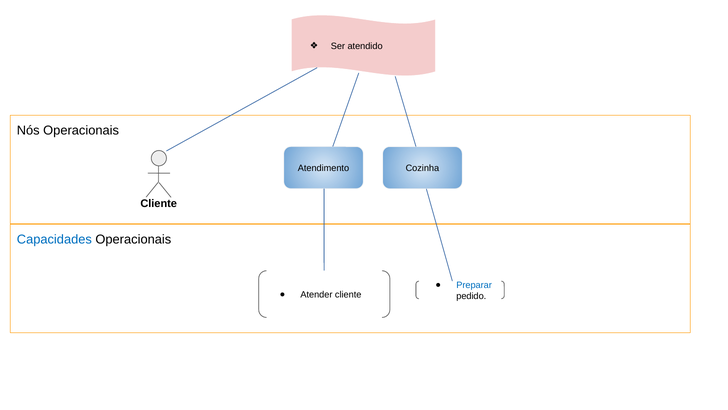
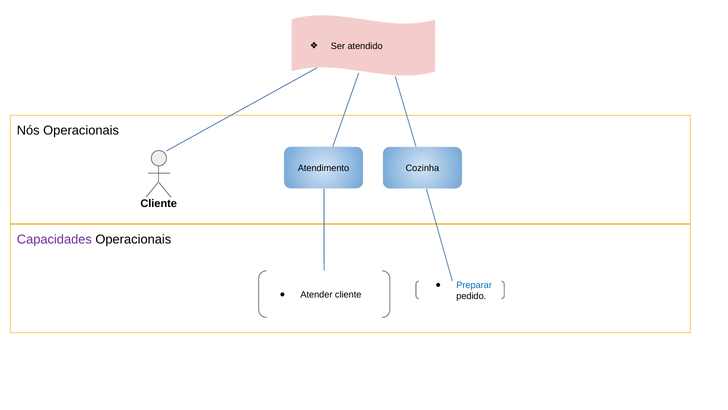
Capacidades colour: blue -> purple
